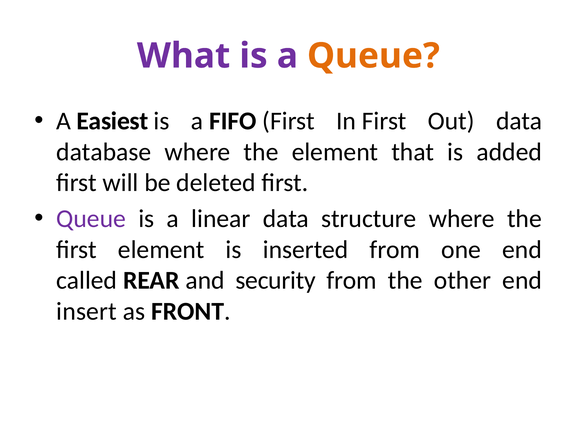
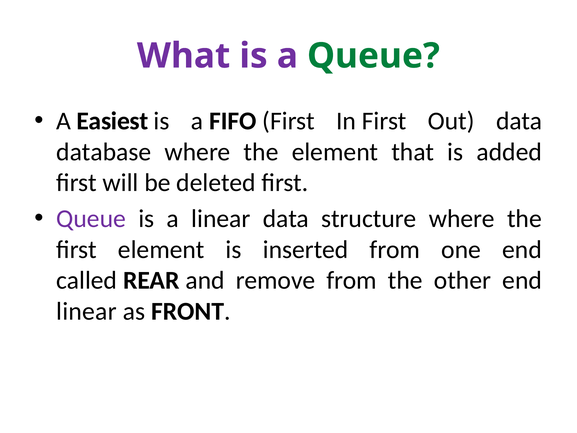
Queue at (373, 56) colour: orange -> green
security: security -> remove
insert at (87, 311): insert -> linear
